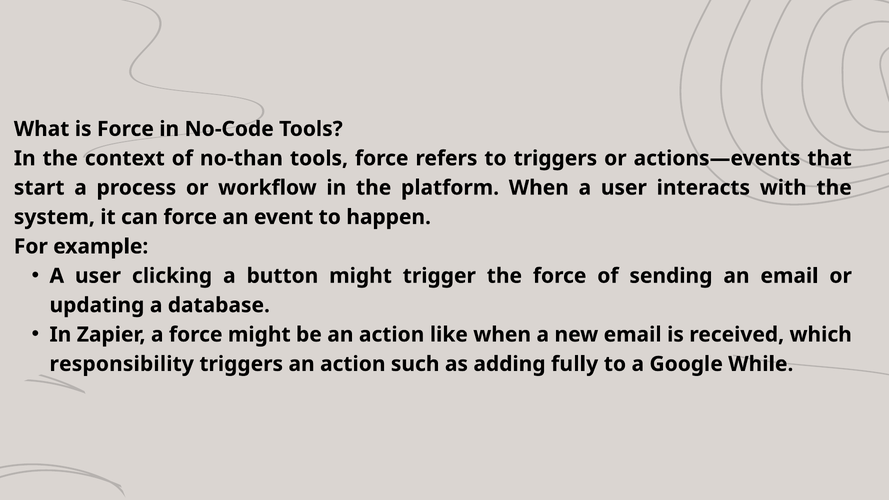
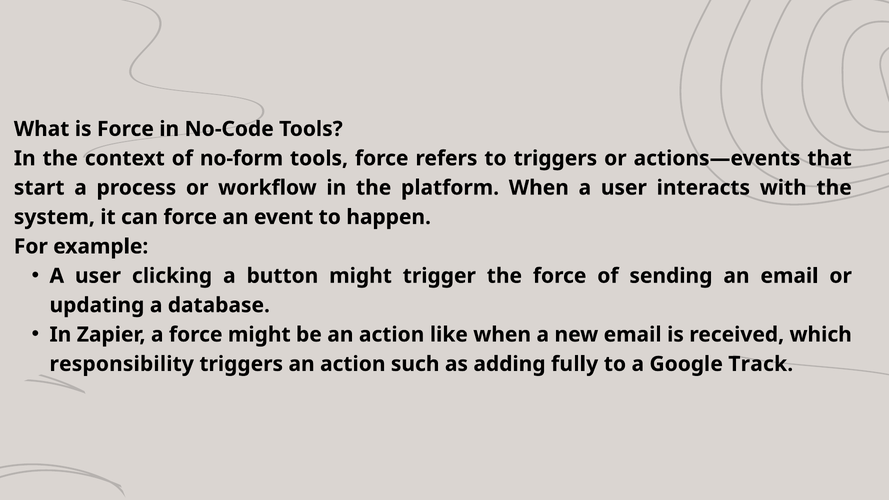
no-than: no-than -> no-form
While: While -> Track
